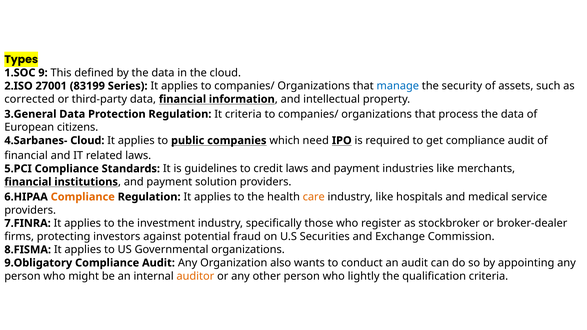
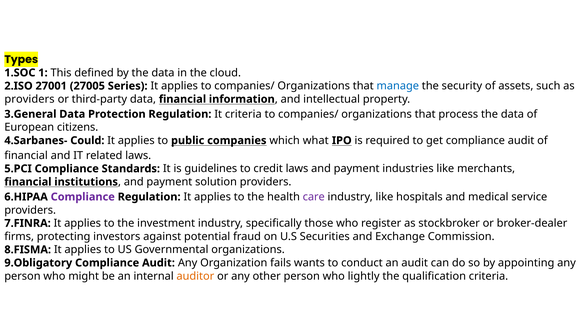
9: 9 -> 1
83199: 83199 -> 27005
corrected at (30, 99): corrected -> providers
Cloud at (87, 141): Cloud -> Could
need: need -> what
Compliance at (83, 197) colour: orange -> purple
care colour: orange -> purple
also: also -> fails
